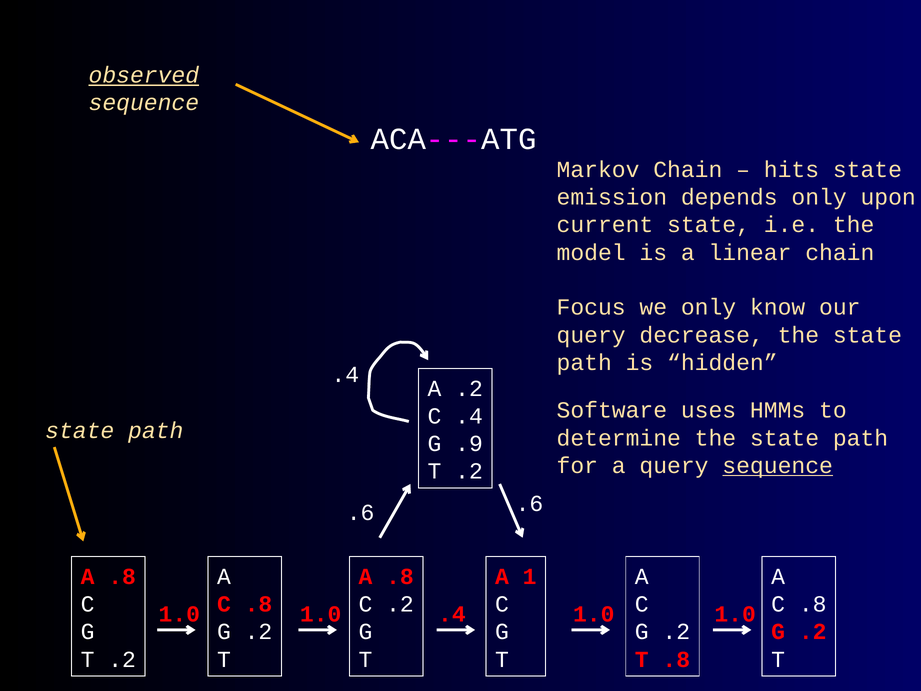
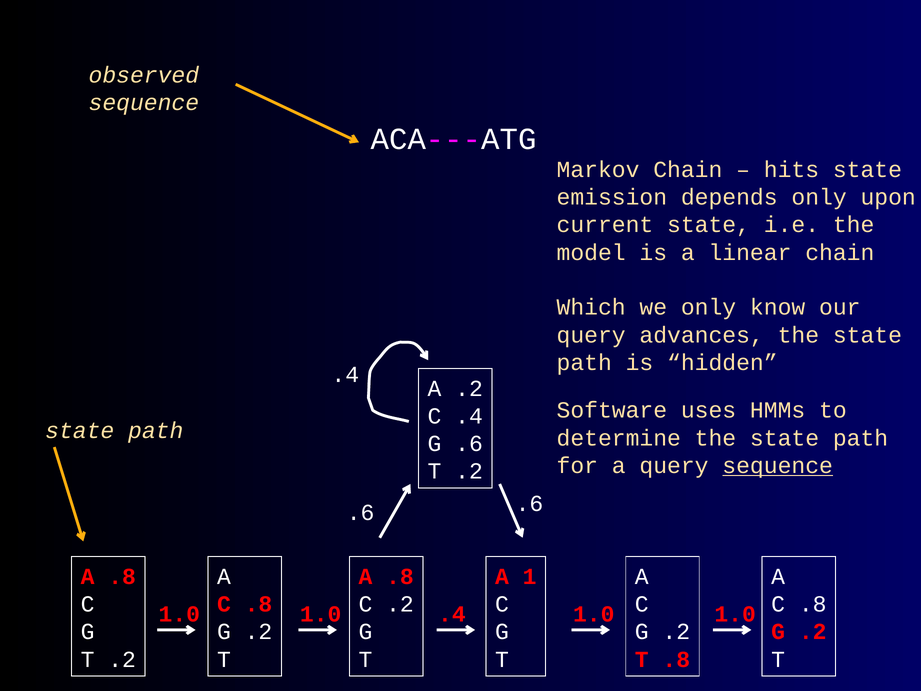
observed underline: present -> none
Focus: Focus -> Which
decrease: decrease -> advances
G .9: .9 -> .6
